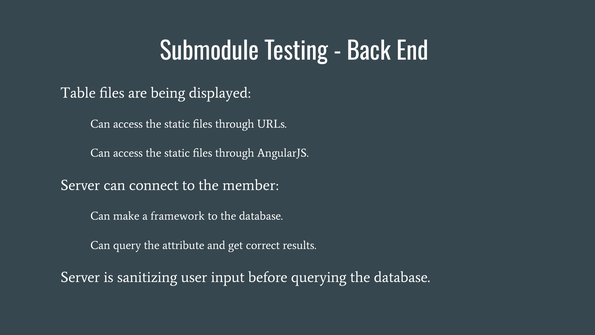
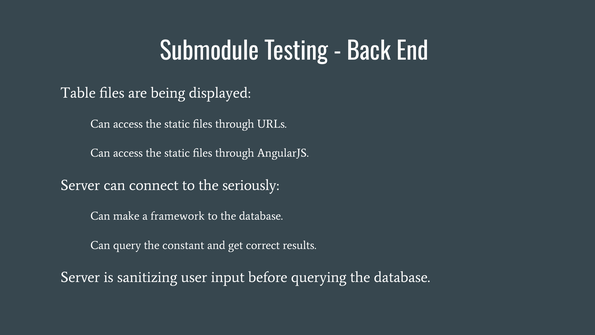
member: member -> seriously
attribute: attribute -> constant
